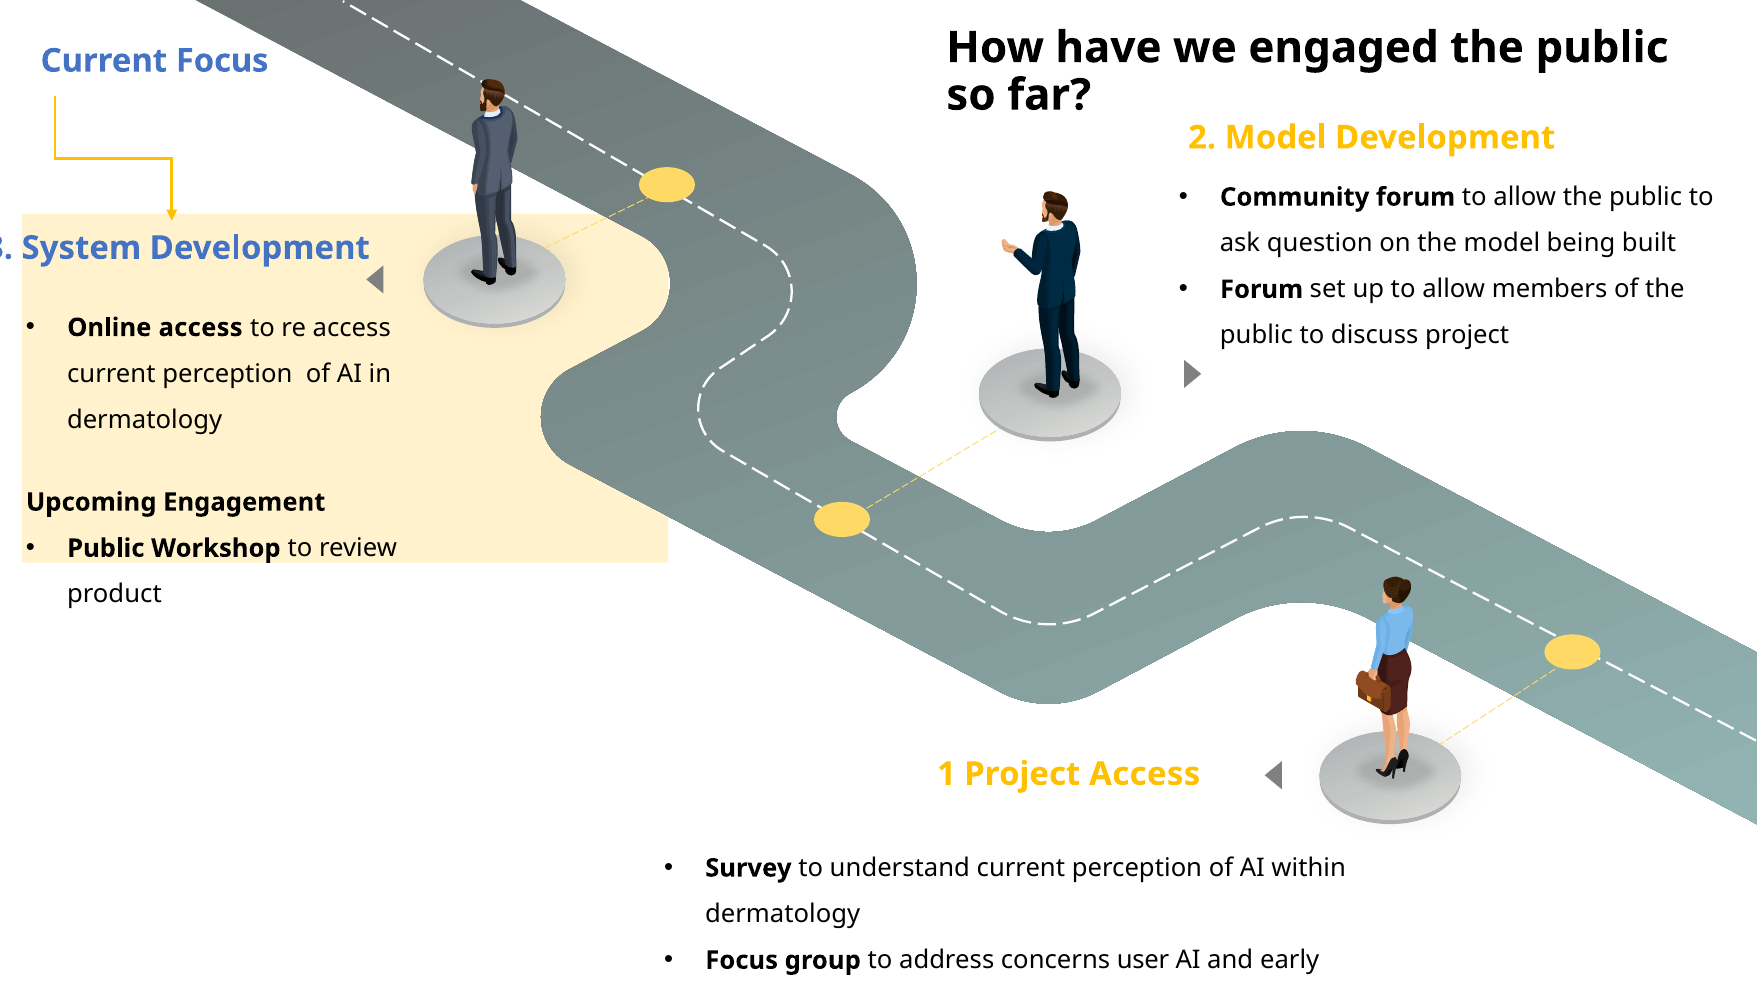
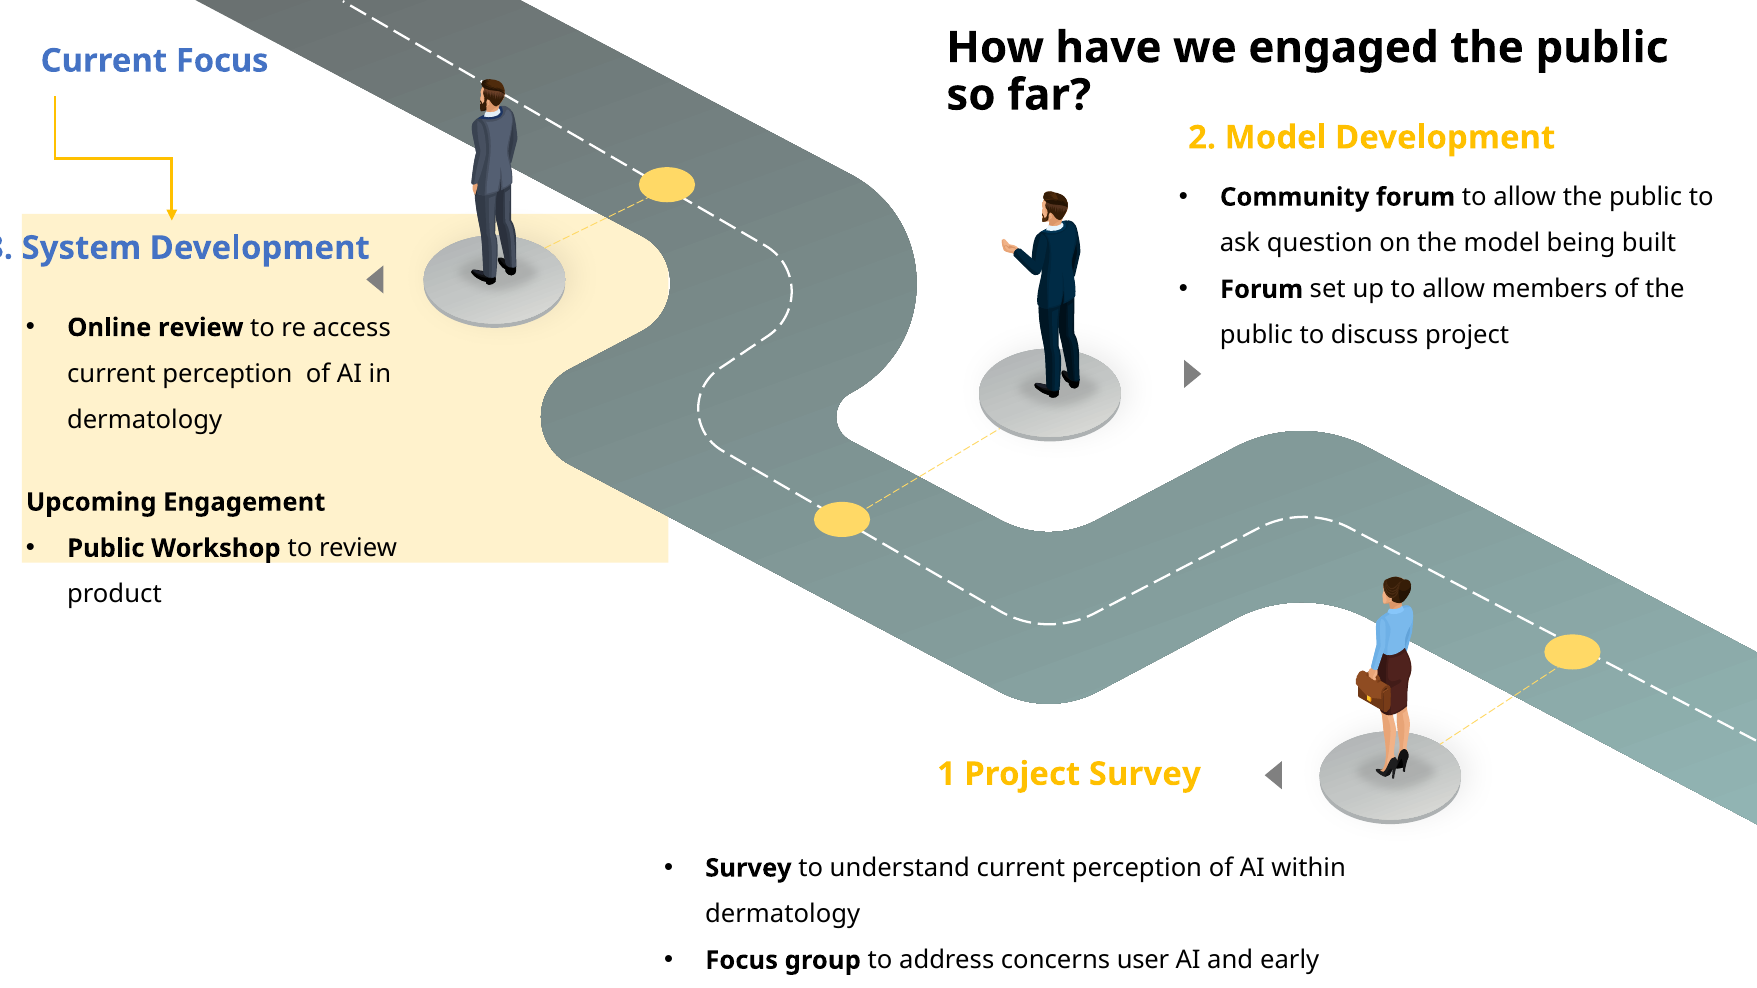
Online access: access -> review
Project Access: Access -> Survey
